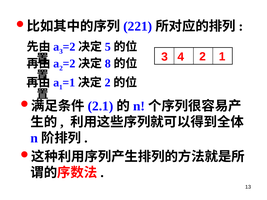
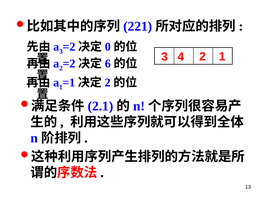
5: 5 -> 0
8: 8 -> 6
